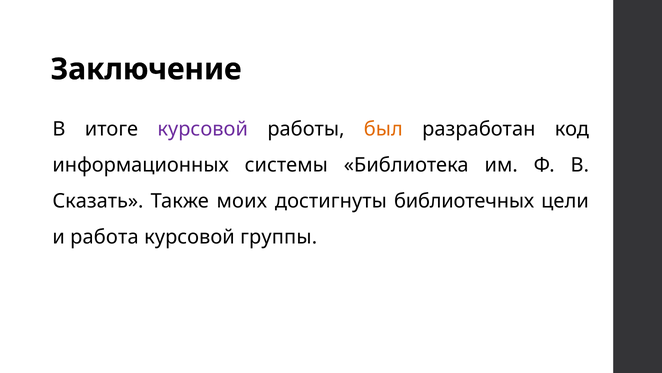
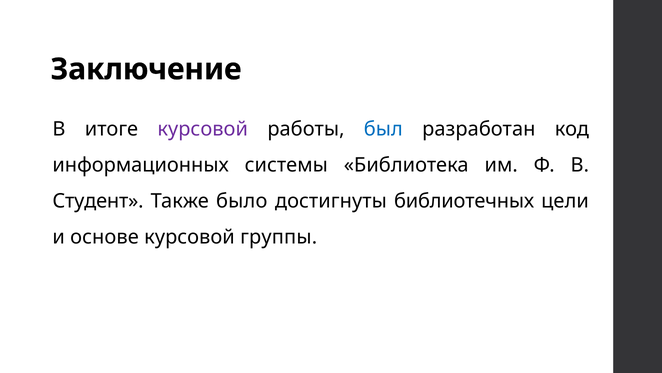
был colour: orange -> blue
Сказать: Сказать -> Студент
моих: моих -> было
работа: работа -> основе
